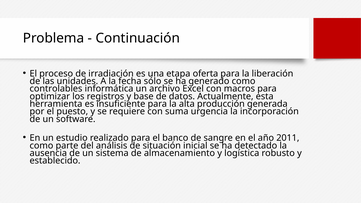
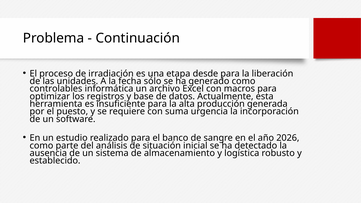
oferta: oferta -> desde
2011: 2011 -> 2026
